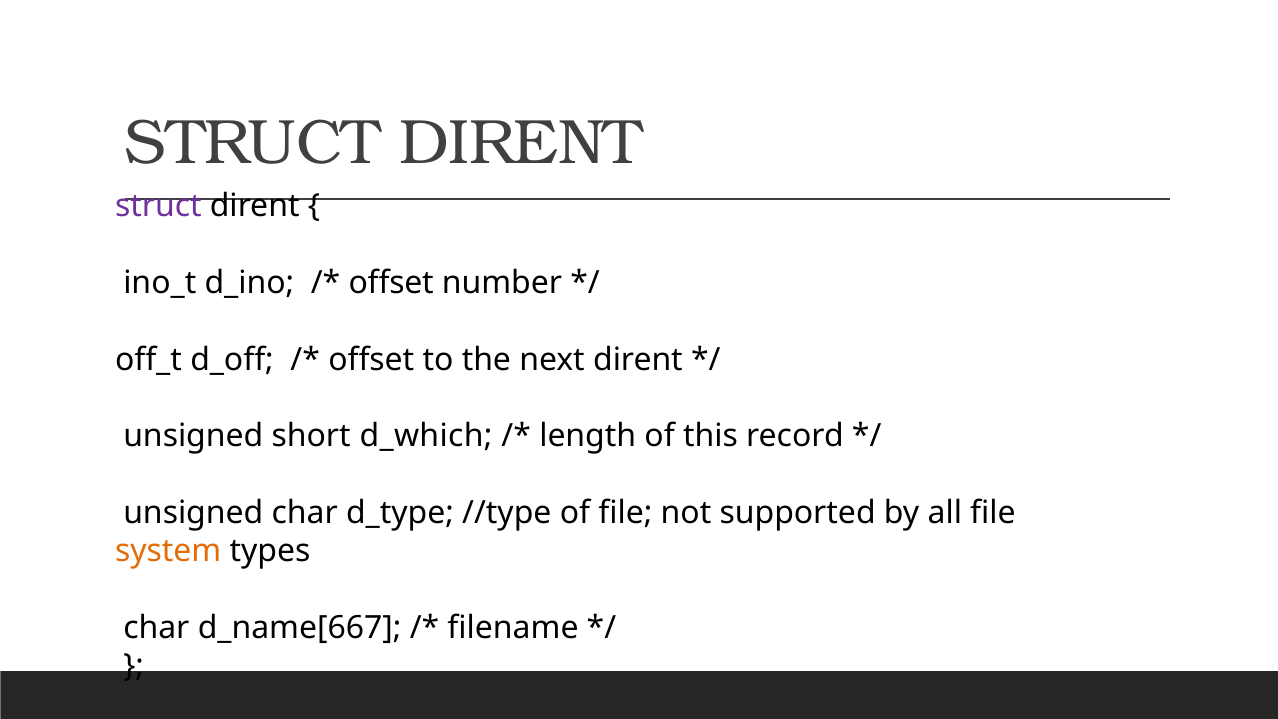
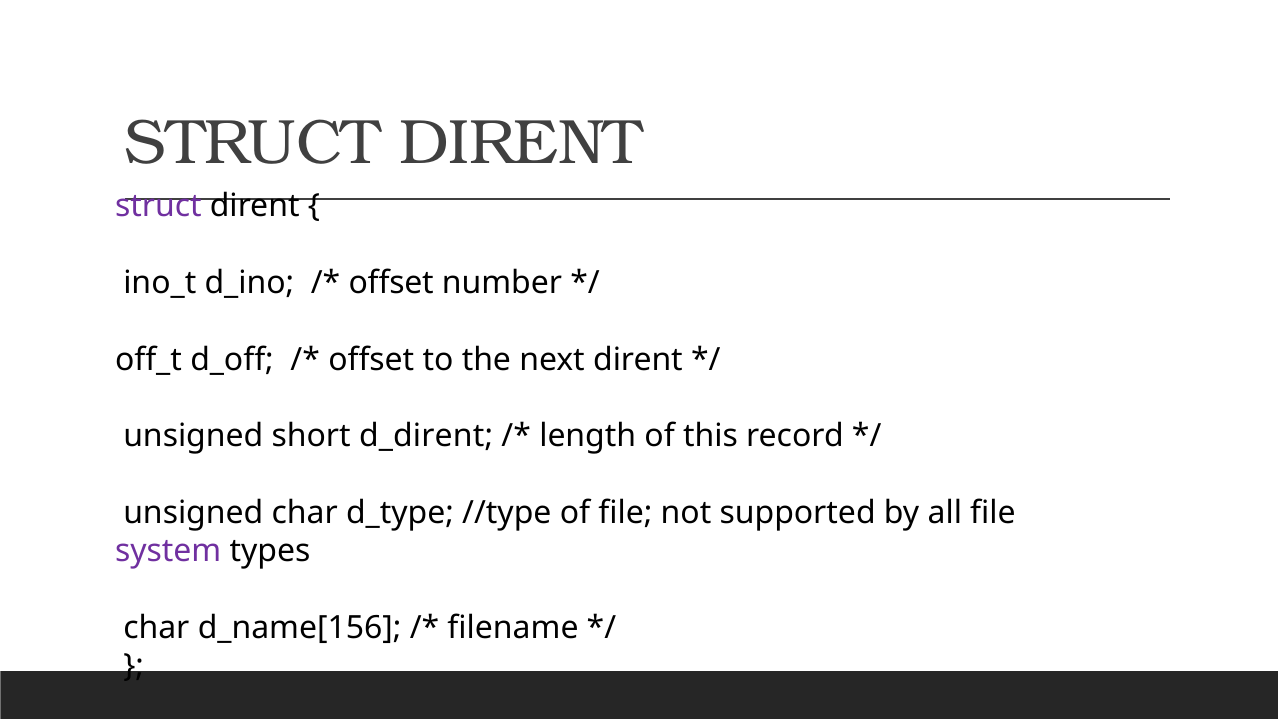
d_which: d_which -> d_dirent
system colour: orange -> purple
d_name[667: d_name[667 -> d_name[156
